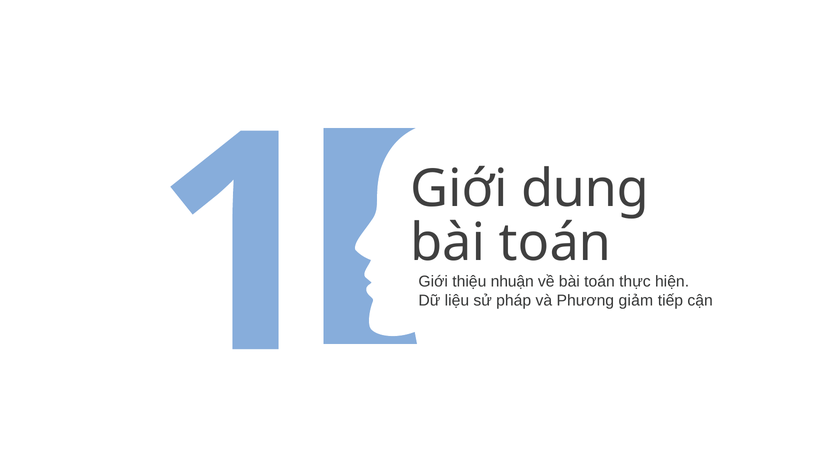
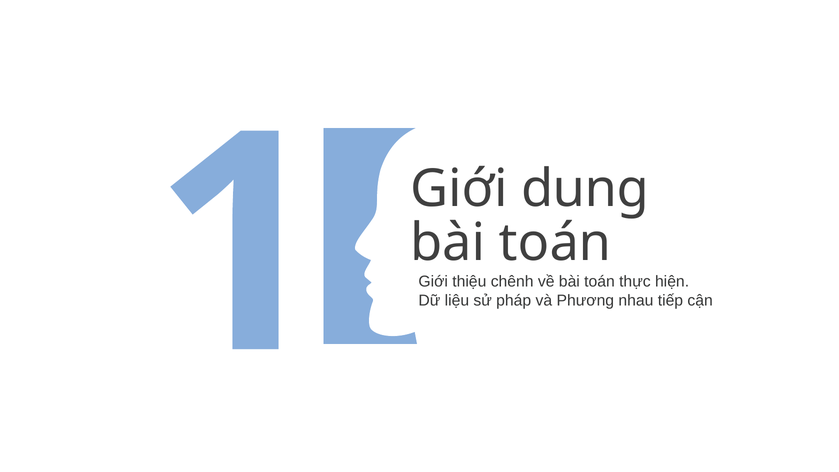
nhuận: nhuận -> chênh
giảm: giảm -> nhau
